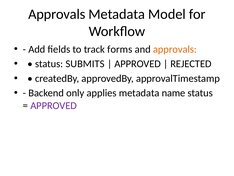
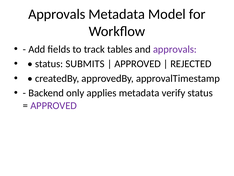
forms: forms -> tables
approvals at (175, 49) colour: orange -> purple
name: name -> verify
